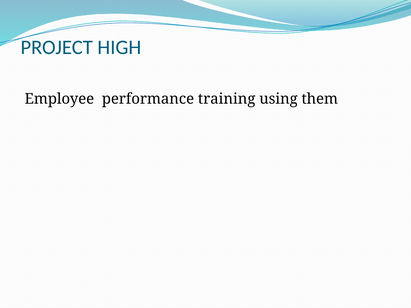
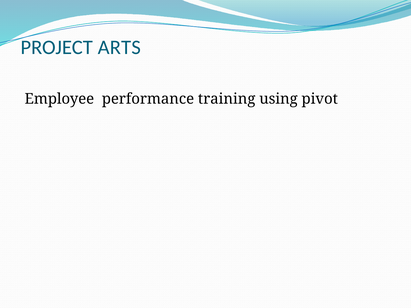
HIGH: HIGH -> ARTS
them: them -> pivot
